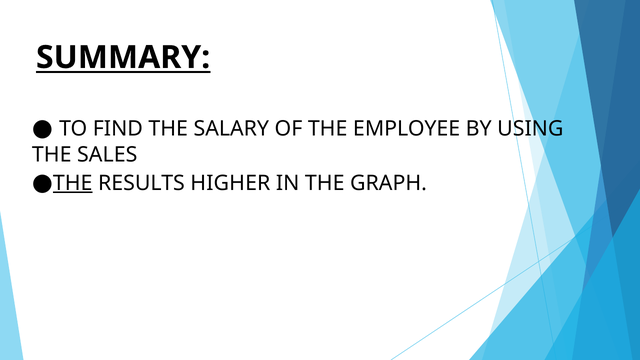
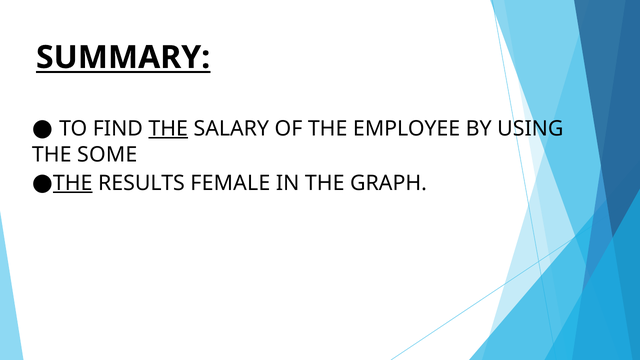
THE at (168, 129) underline: none -> present
SALES: SALES -> SOME
HIGHER: HIGHER -> FEMALE
